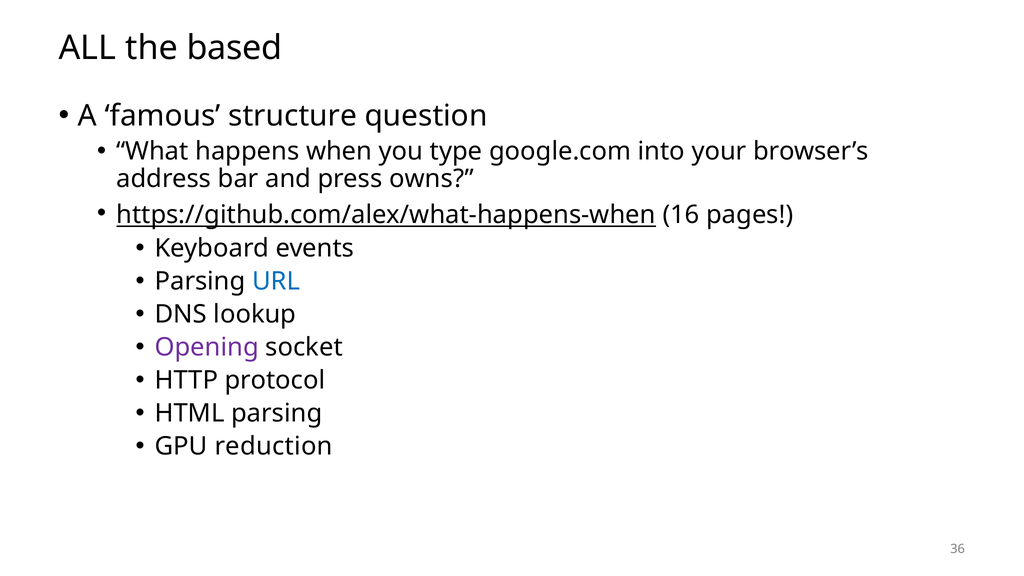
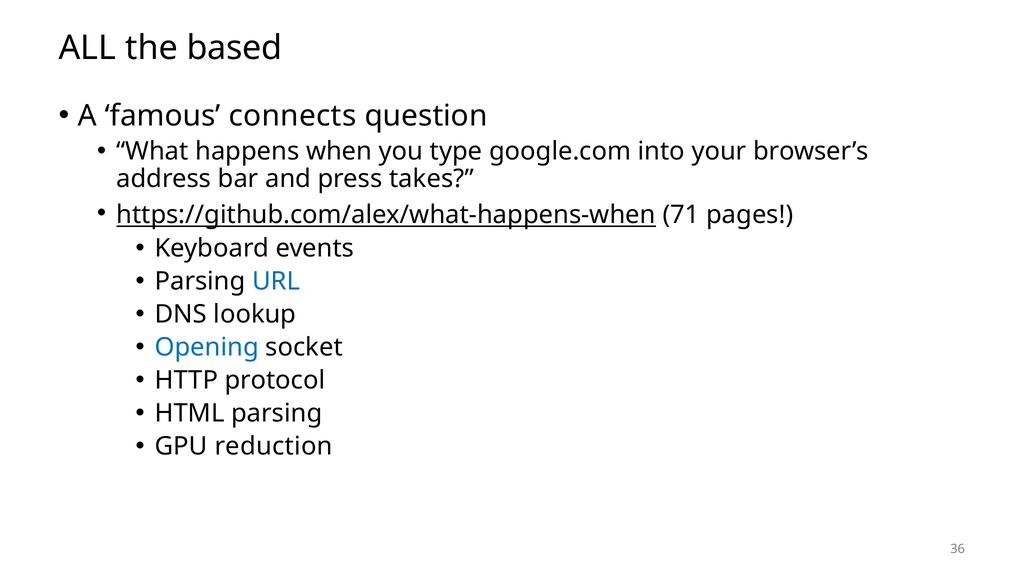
structure: structure -> connects
owns: owns -> takes
16: 16 -> 71
Opening colour: purple -> blue
